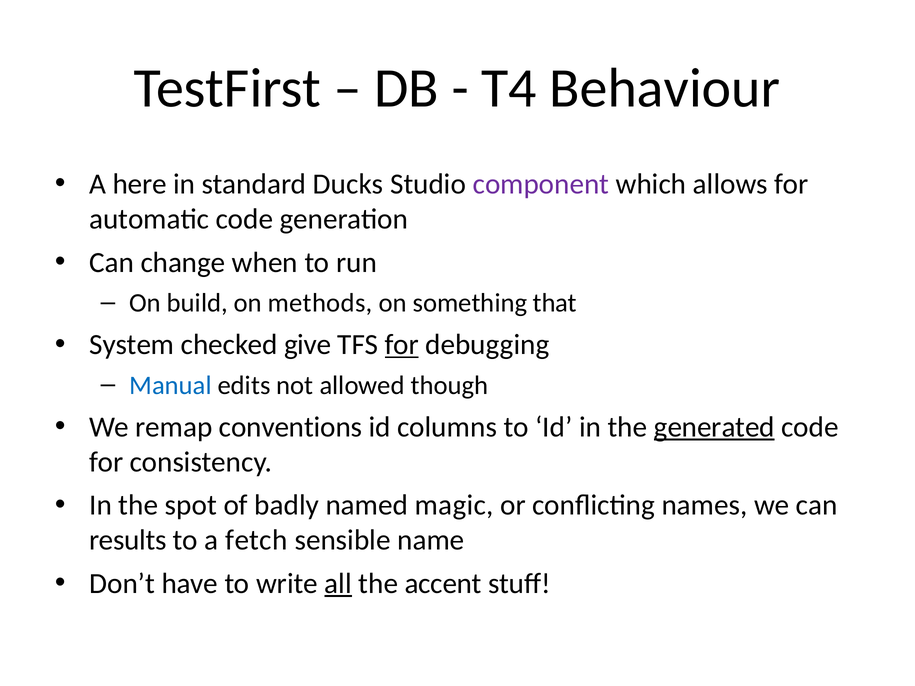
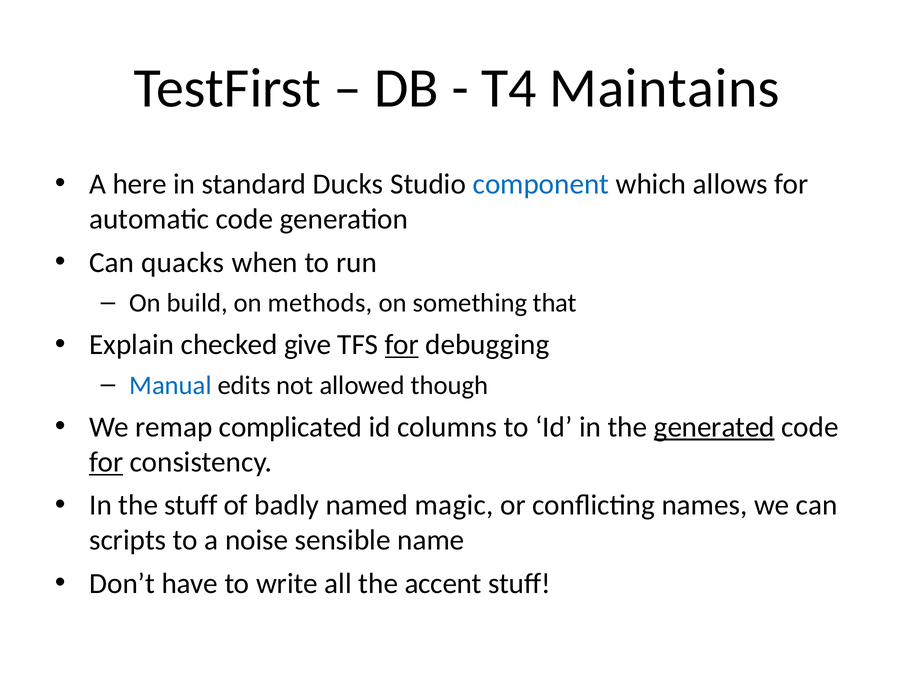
Behaviour: Behaviour -> Maintains
component colour: purple -> blue
change: change -> quacks
System: System -> Explain
conventions: conventions -> complicated
for at (106, 462) underline: none -> present
the spot: spot -> stuff
results: results -> scripts
fetch: fetch -> noise
all underline: present -> none
